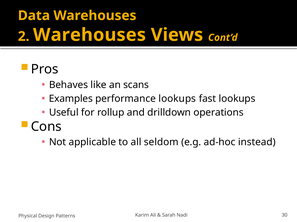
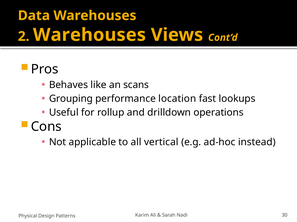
Examples: Examples -> Grouping
performance lookups: lookups -> location
seldom: seldom -> vertical
